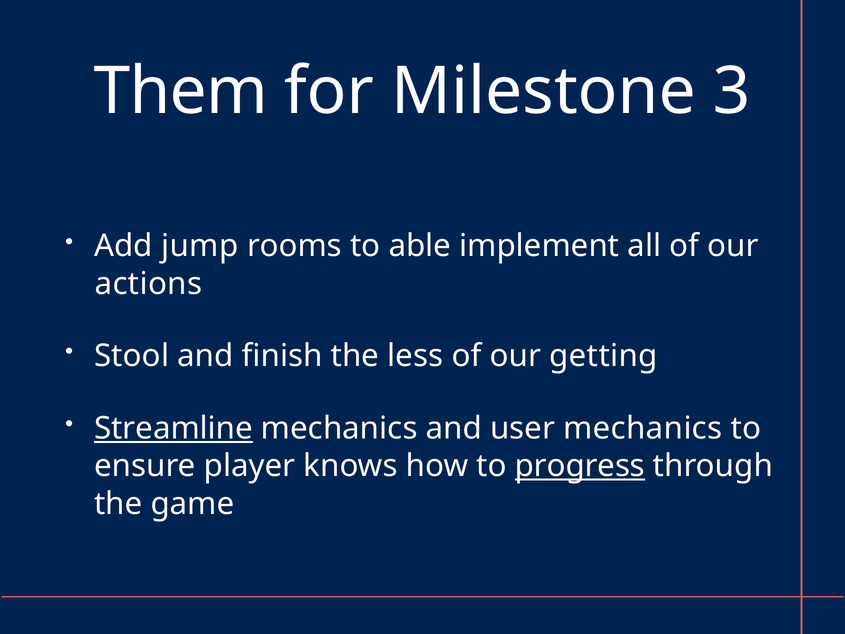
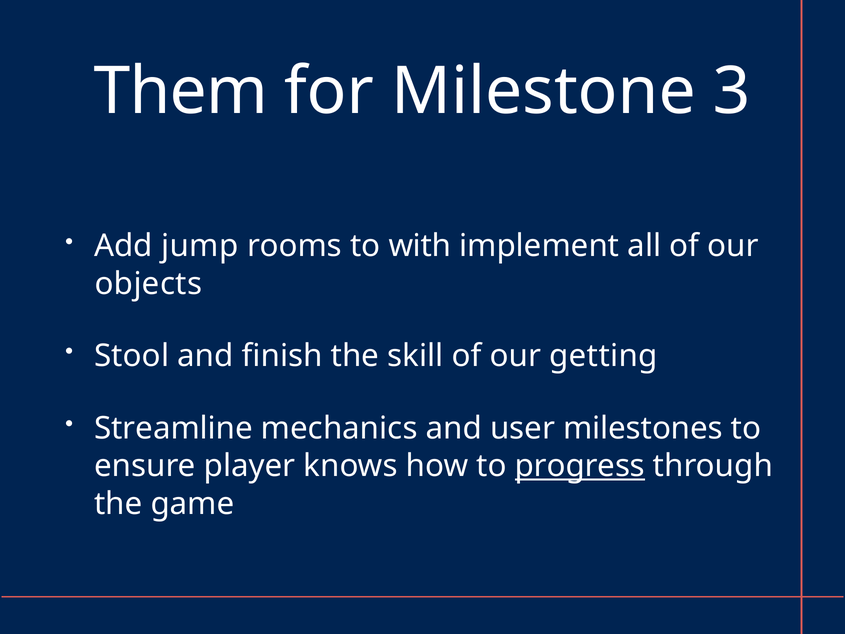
able: able -> with
actions: actions -> objects
less: less -> skill
Streamline underline: present -> none
user mechanics: mechanics -> milestones
